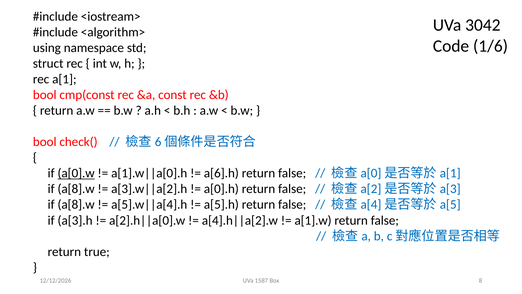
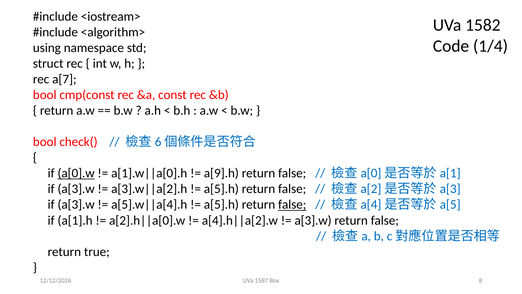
3042: 3042 -> 1582
1/6: 1/6 -> 1/4
a[1: a[1 -> a[7
a[6].h: a[6].h -> a[9].h
a[8].w at (76, 189): a[8].w -> a[3].w
a[0].h at (221, 189): a[0].h -> a[5].h
a[8].w at (76, 204): a[8].w -> a[3].w
false at (292, 204) underline: none -> present
a[3].h: a[3].h -> a[1].h
a[1].w at (313, 220): a[1].w -> a[3].w
